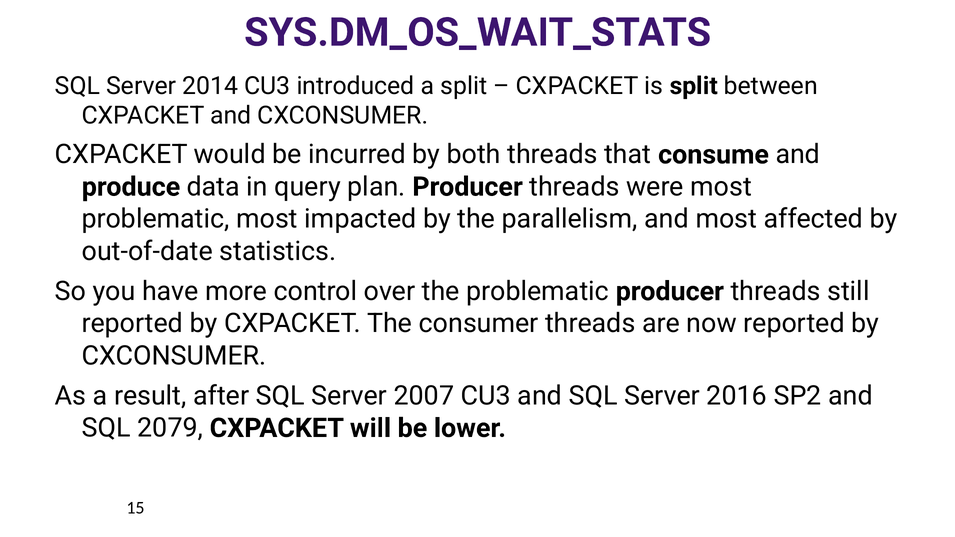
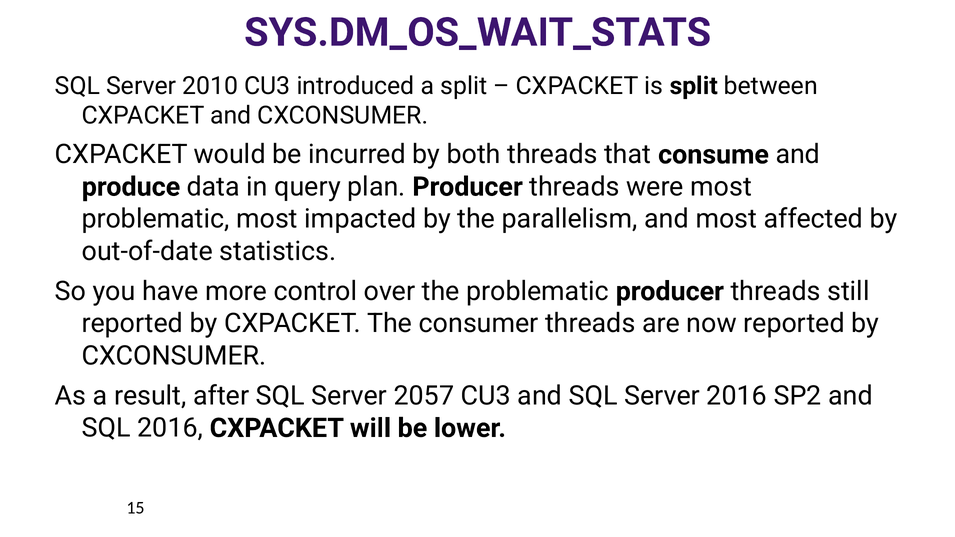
2014: 2014 -> 2010
2007: 2007 -> 2057
SQL 2079: 2079 -> 2016
